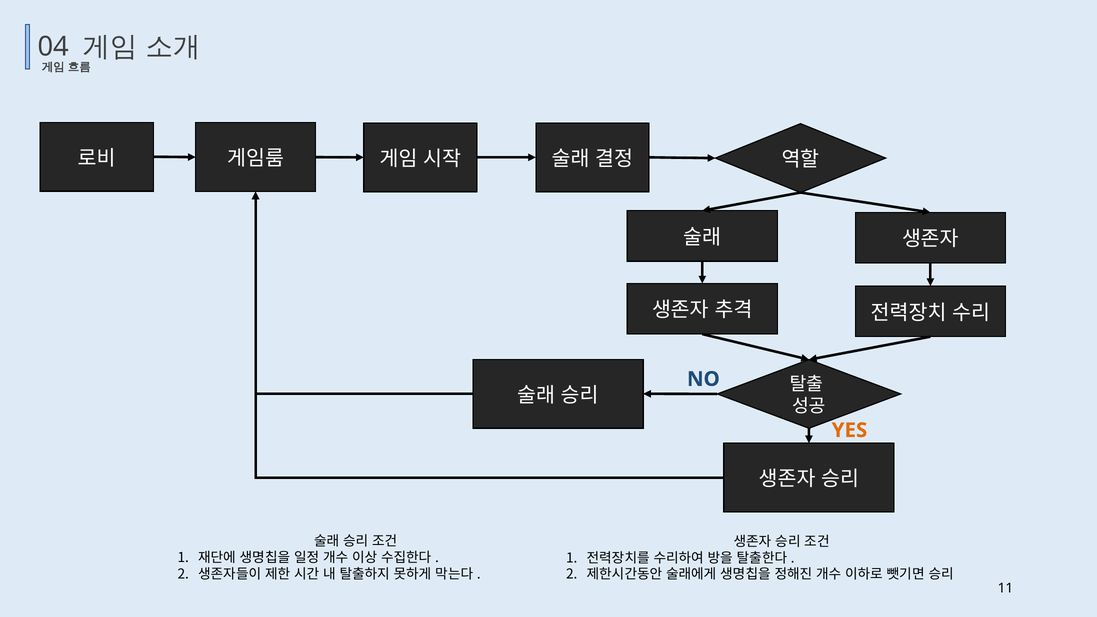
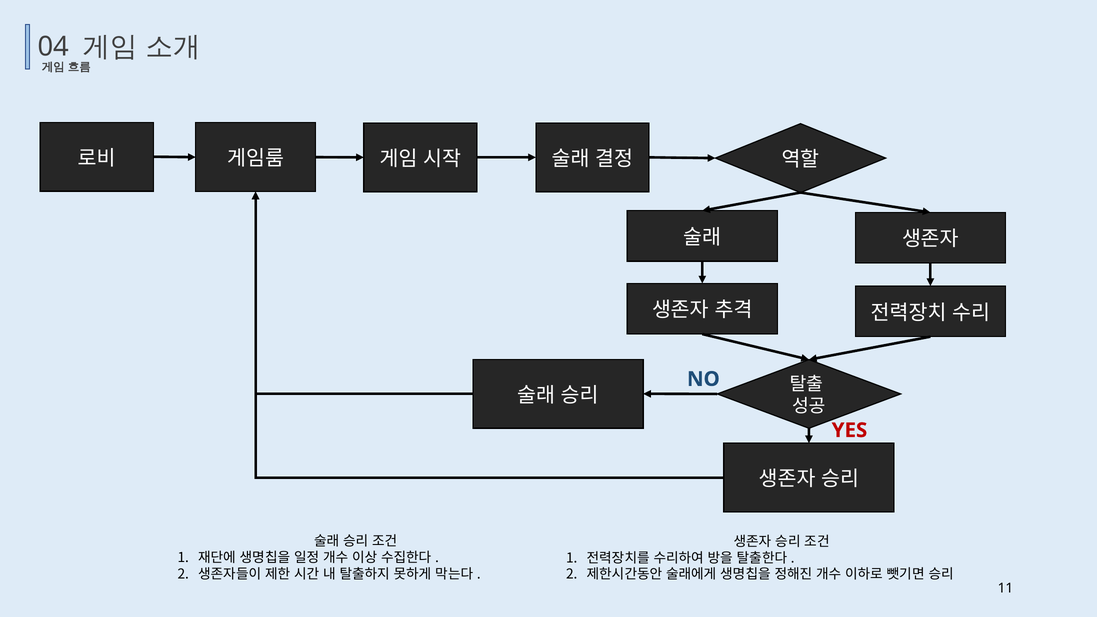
YES colour: orange -> red
